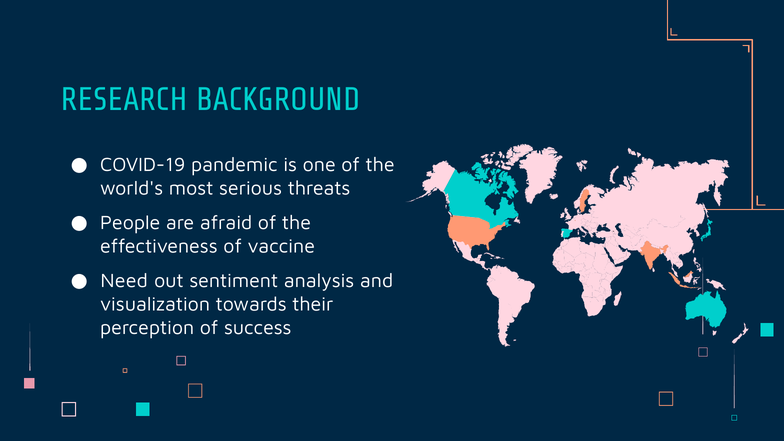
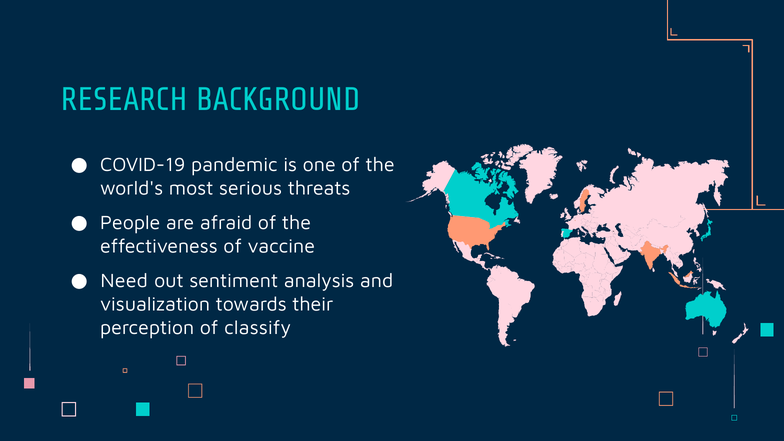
success: success -> classify
